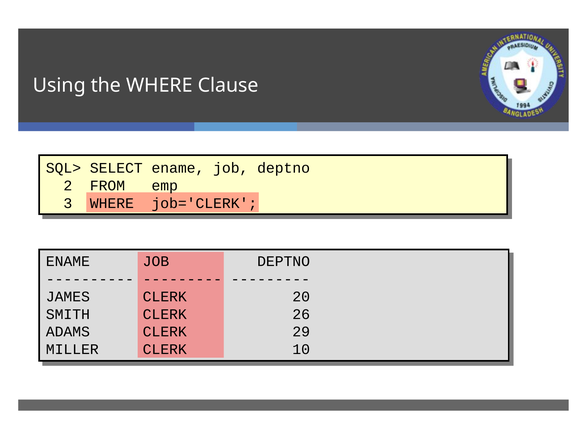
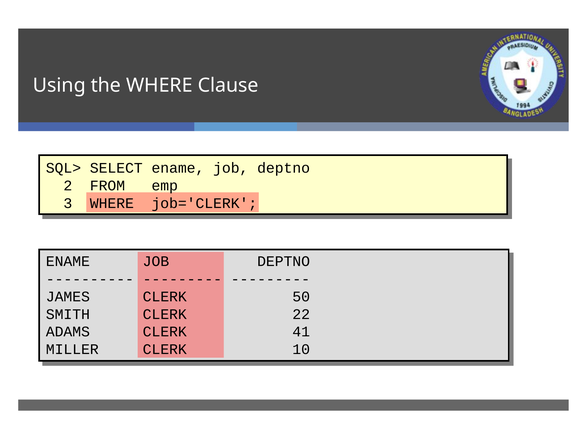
20: 20 -> 50
26: 26 -> 22
29: 29 -> 41
